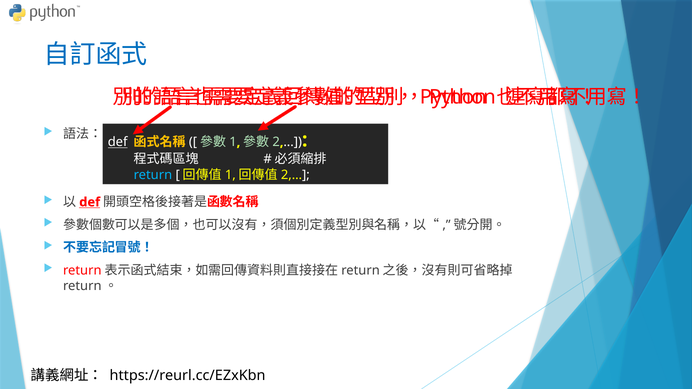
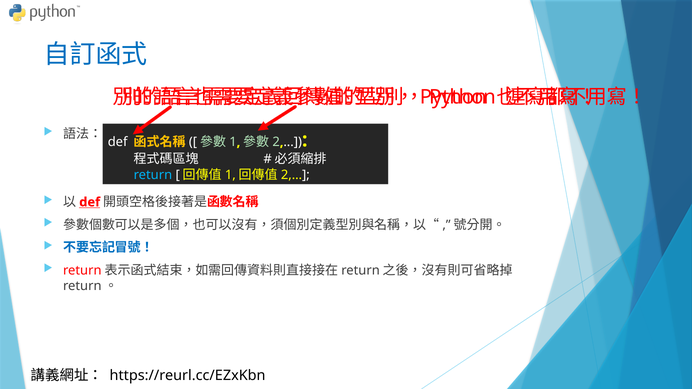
def at (118, 142) underline: present -> none
